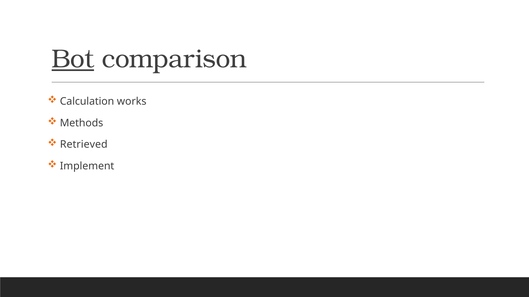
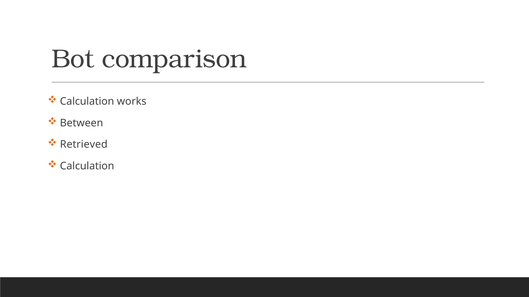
Bot underline: present -> none
Methods: Methods -> Between
Implement at (87, 166): Implement -> Calculation
